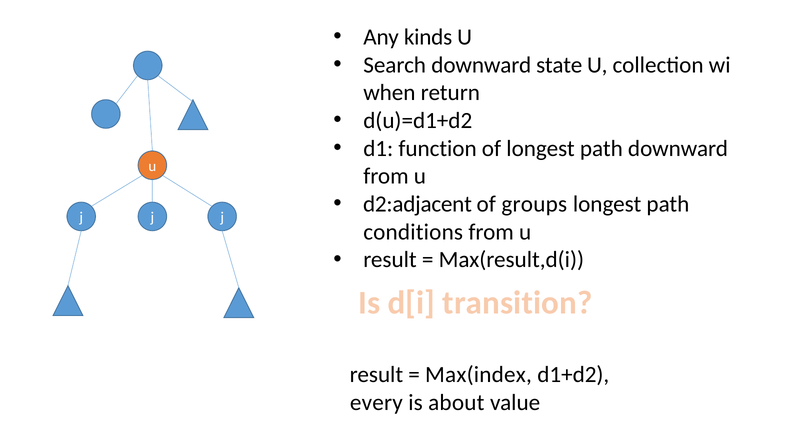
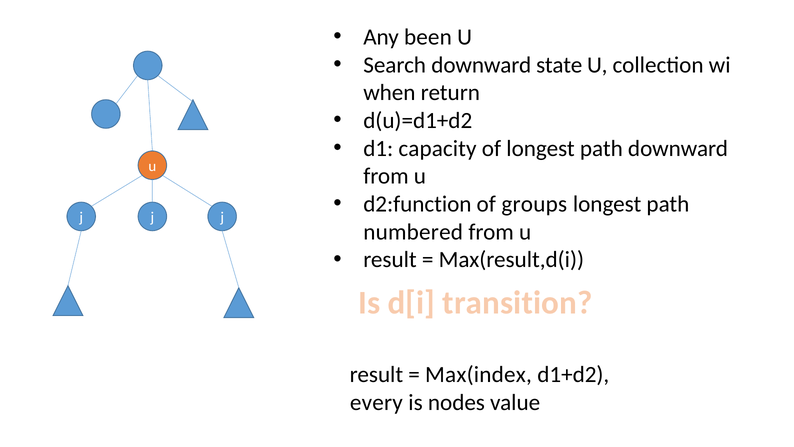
kinds: kinds -> been
function: function -> capacity
d2:adjacent: d2:adjacent -> d2:function
conditions: conditions -> numbered
about: about -> nodes
